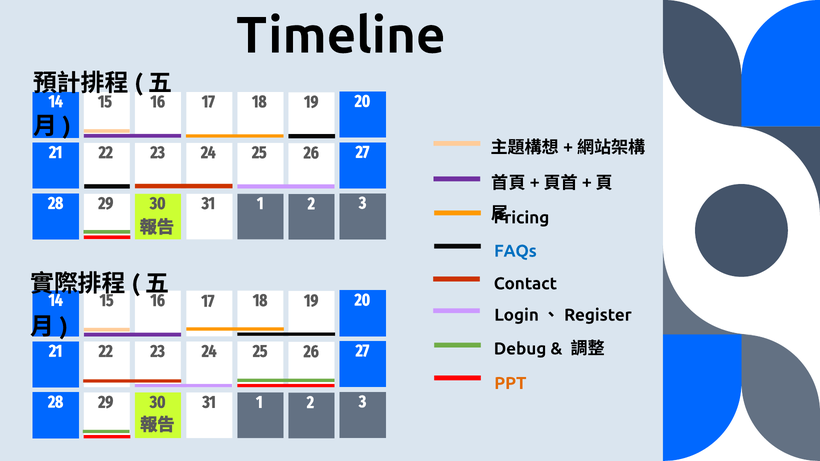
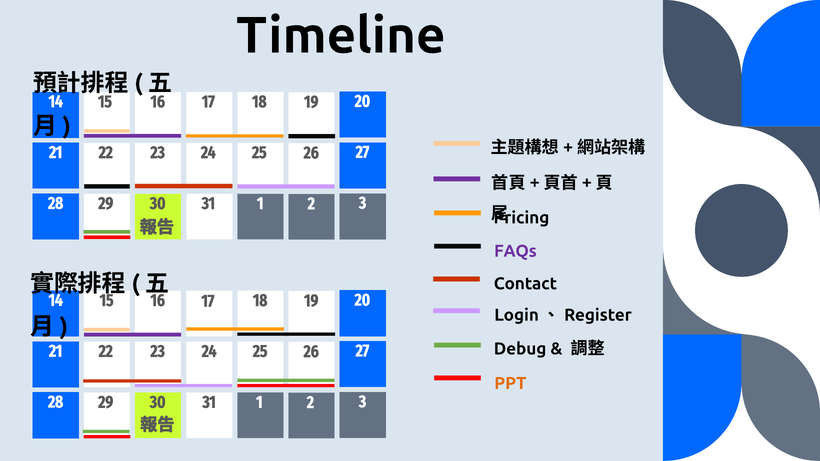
FAQs colour: blue -> purple
